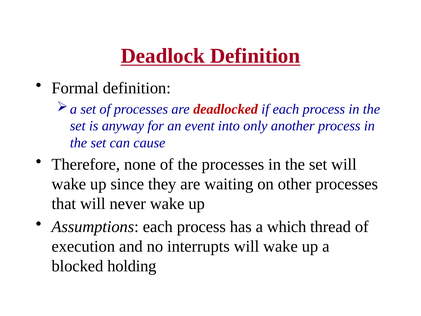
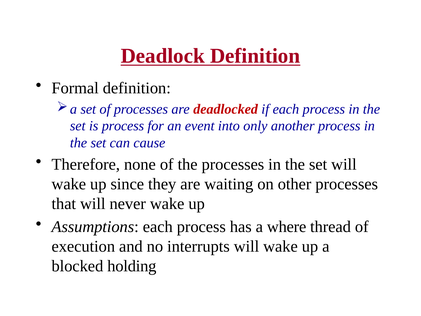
is anyway: anyway -> process
which: which -> where
